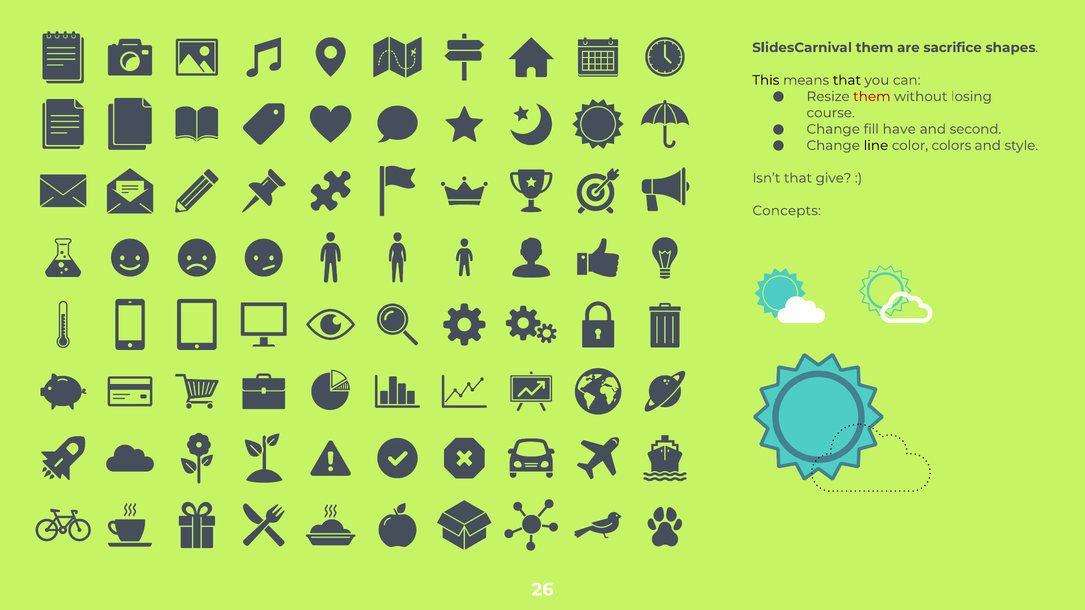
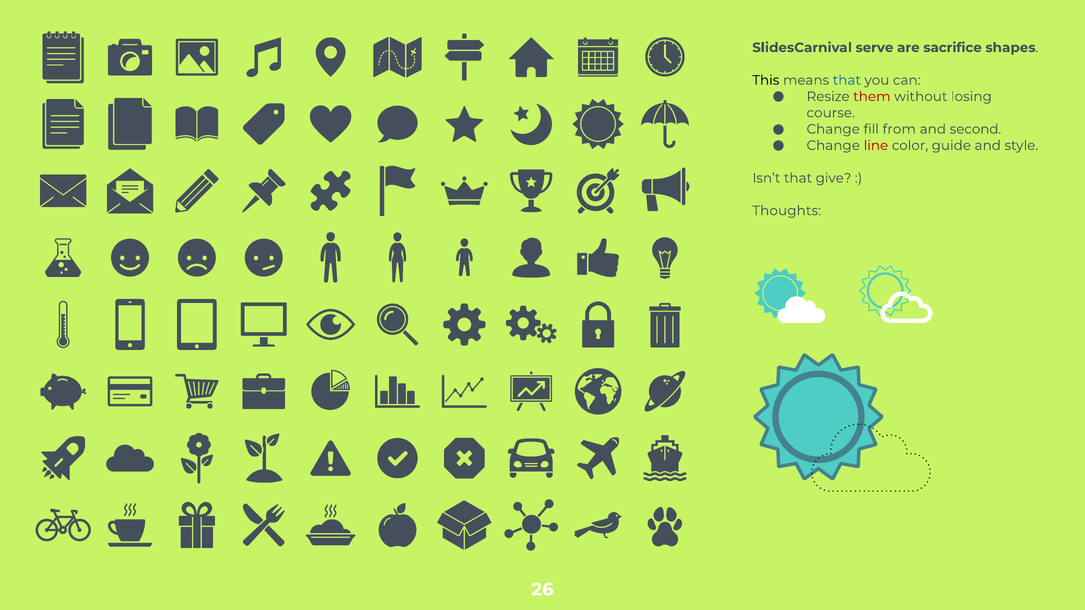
SlidesCarnival them: them -> serve
that at (847, 80) colour: black -> blue
have: have -> from
line colour: black -> red
colors: colors -> guide
Concepts: Concepts -> Thoughts
